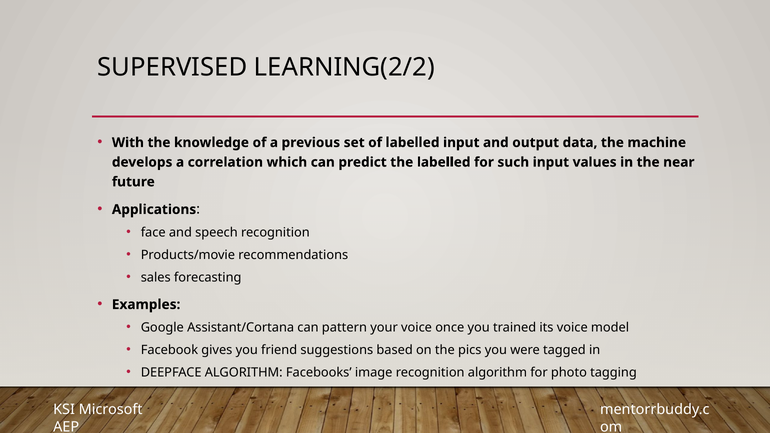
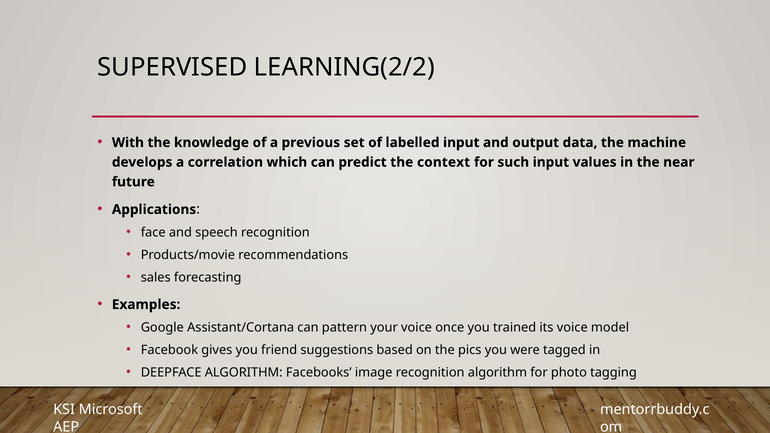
the labelled: labelled -> context
